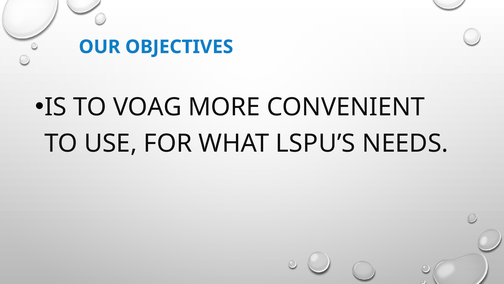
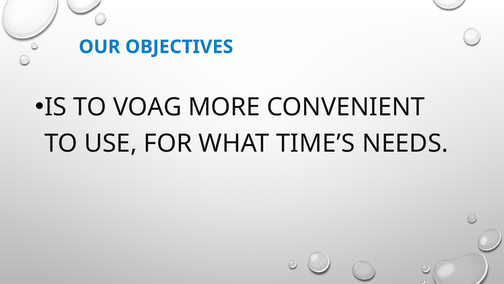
LSPU’S: LSPU’S -> TIME’S
